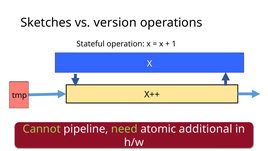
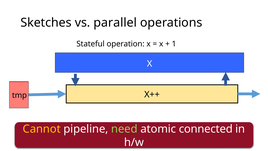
version: version -> parallel
Cannot colour: light green -> yellow
additional: additional -> connected
